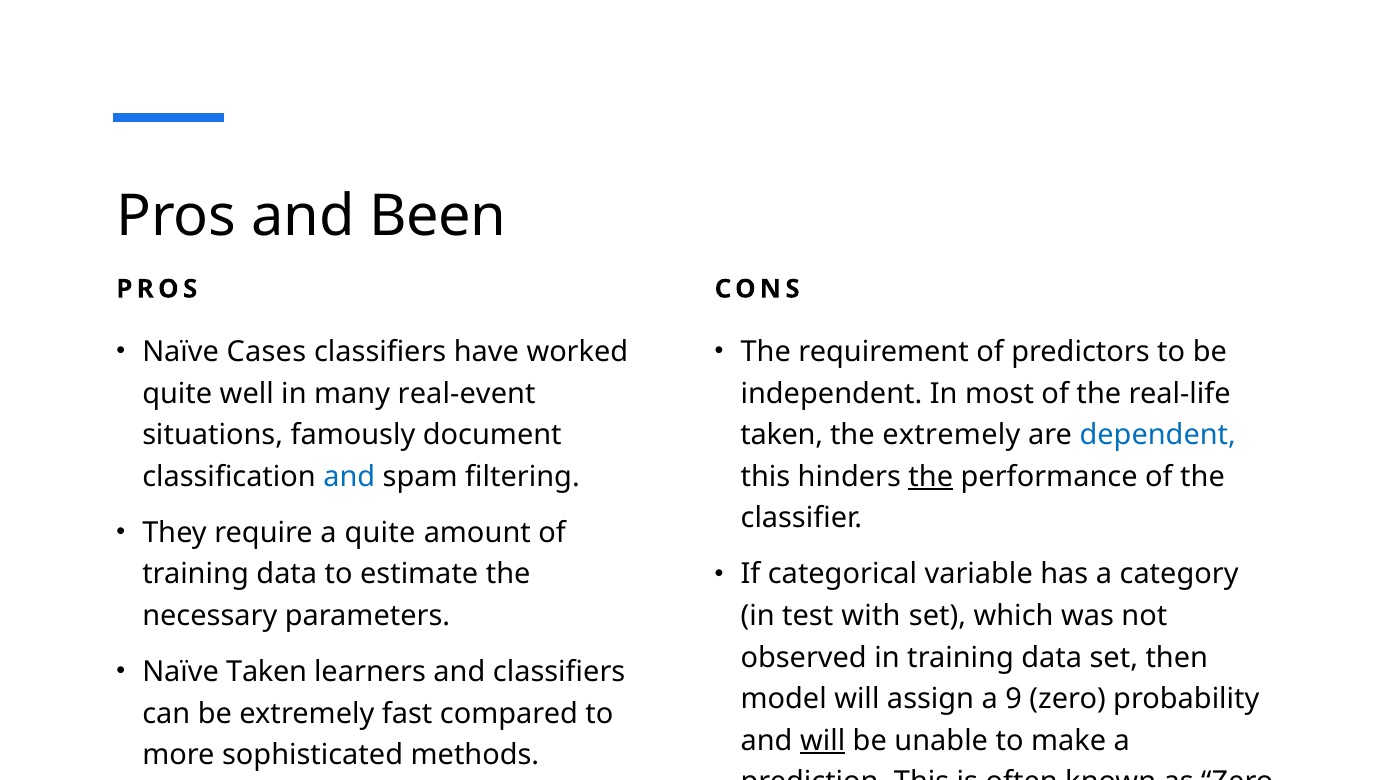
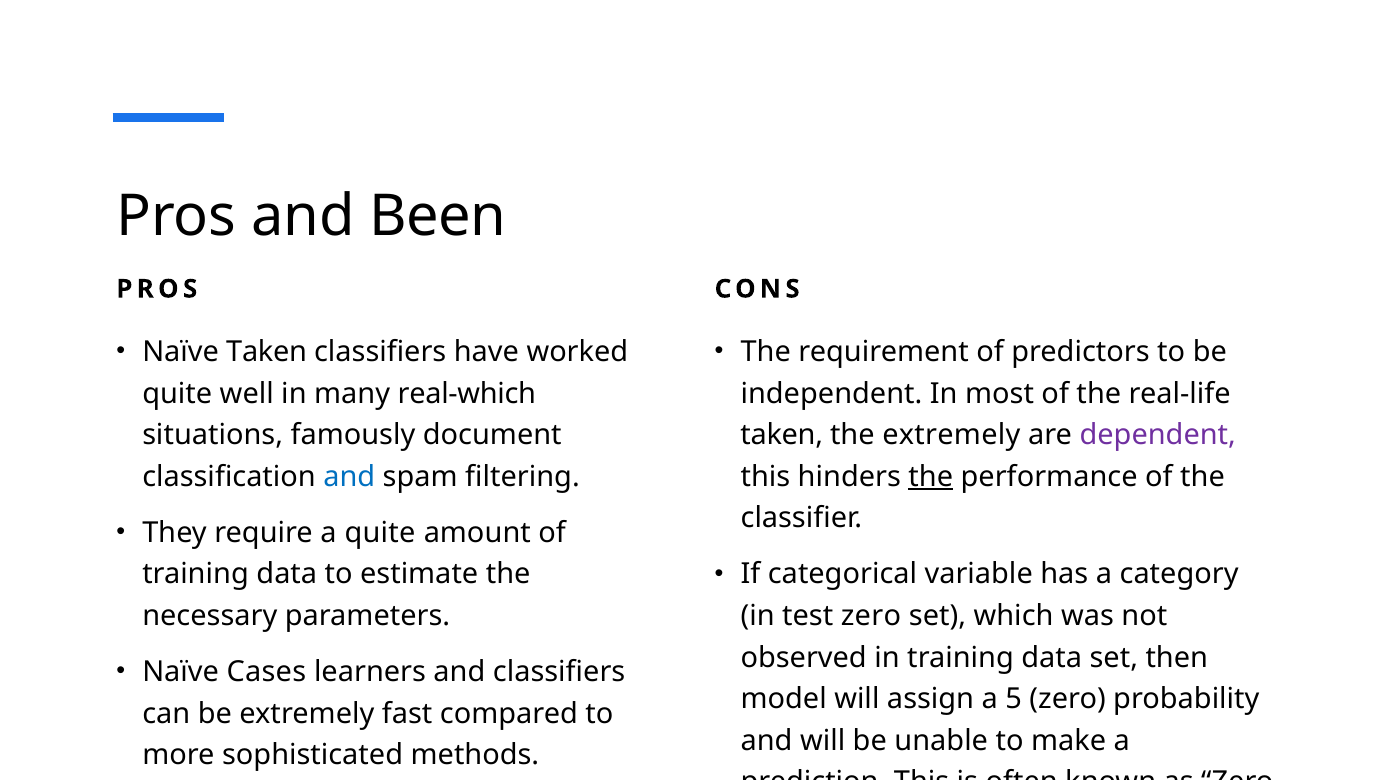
Naïve Cases: Cases -> Taken
real-event: real-event -> real-which
dependent colour: blue -> purple
test with: with -> zero
Naïve Taken: Taken -> Cases
9: 9 -> 5
will at (823, 741) underline: present -> none
